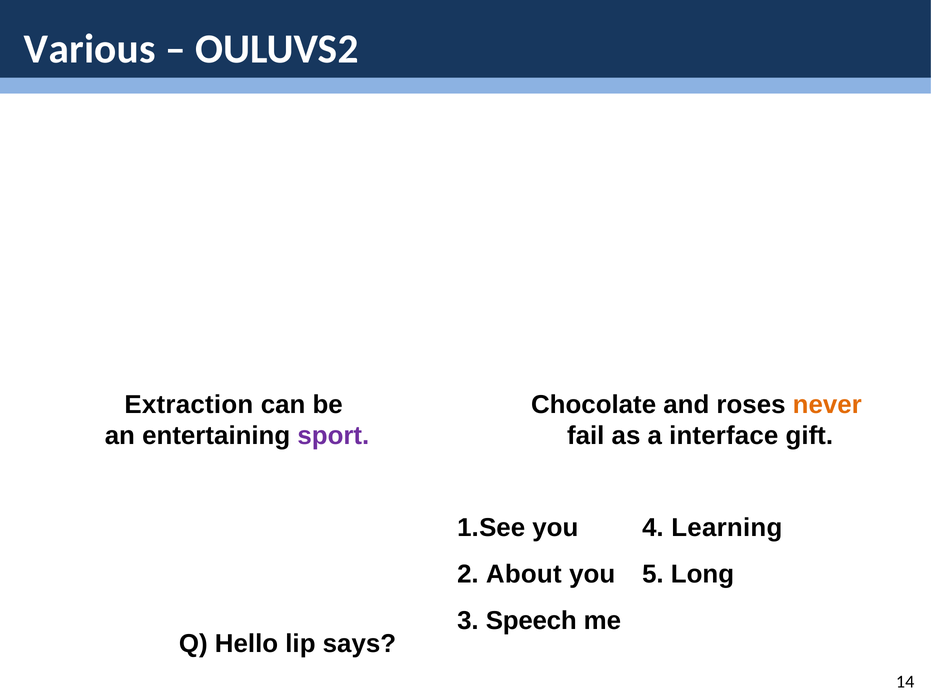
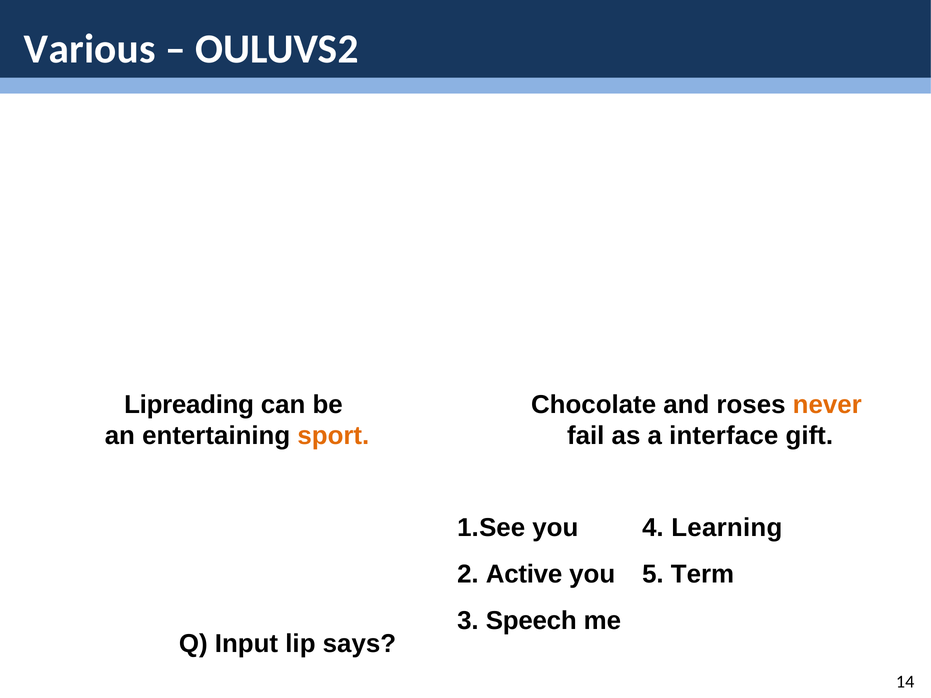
Extraction: Extraction -> Lipreading
sport colour: purple -> orange
About: About -> Active
Long: Long -> Term
Hello: Hello -> Input
